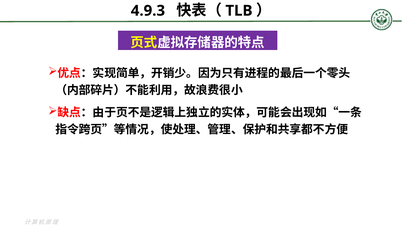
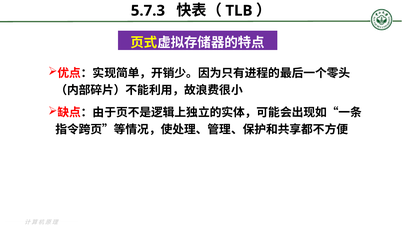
4.9.3: 4.9.3 -> 5.7.3
